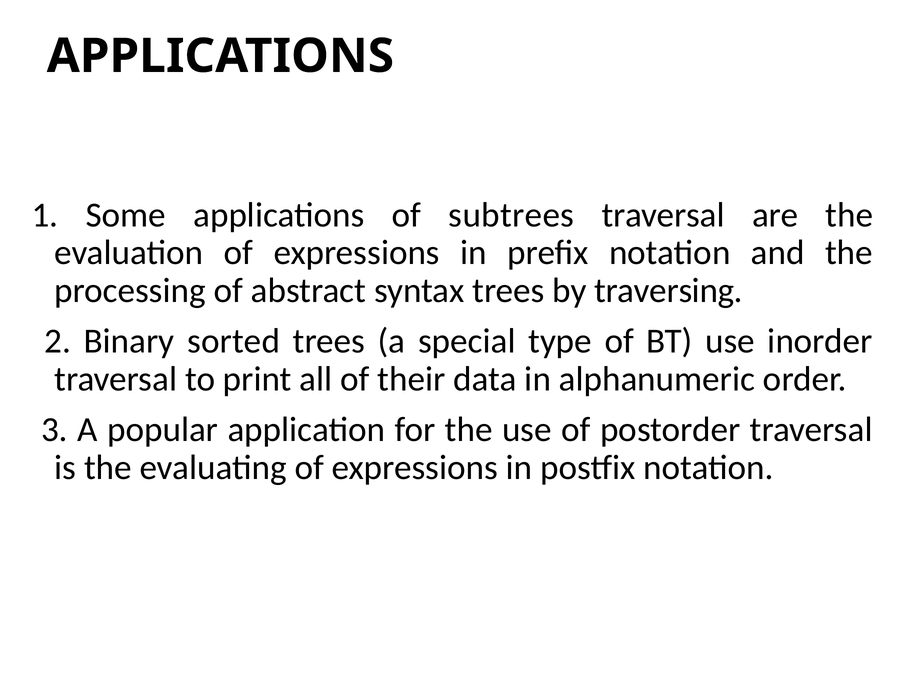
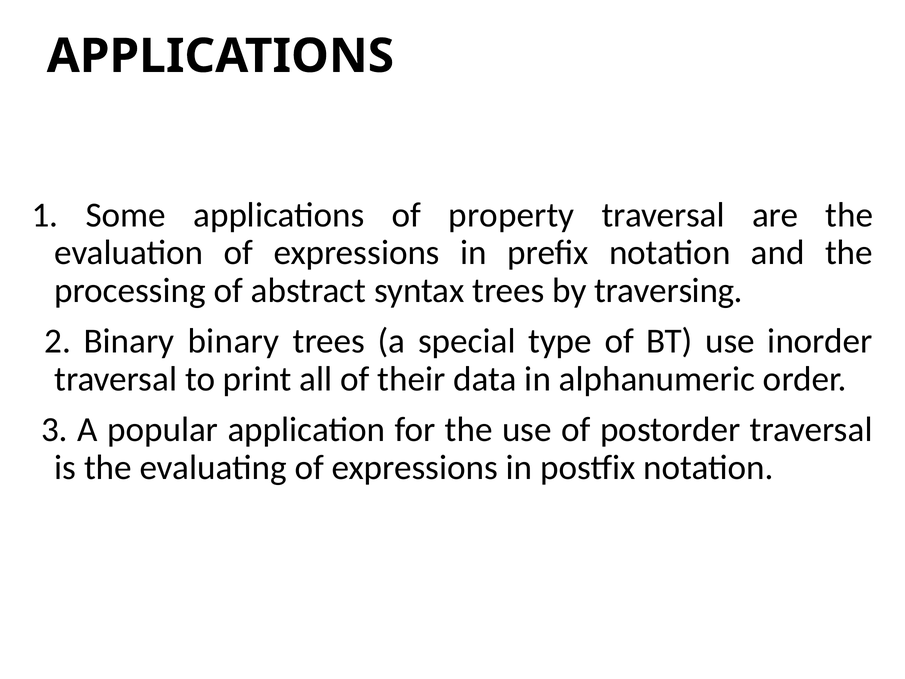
subtrees: subtrees -> property
Binary sorted: sorted -> binary
